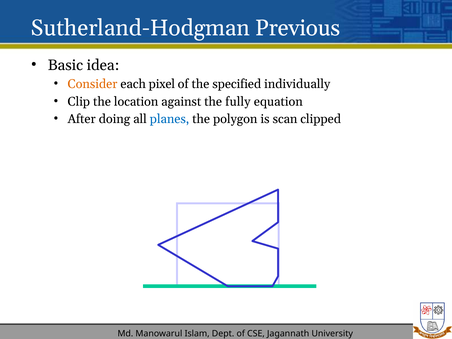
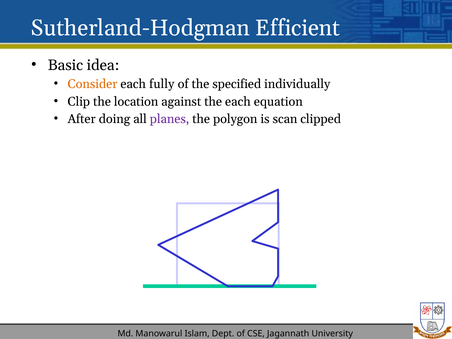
Previous: Previous -> Efficient
pixel: pixel -> fully
the fully: fully -> each
planes colour: blue -> purple
